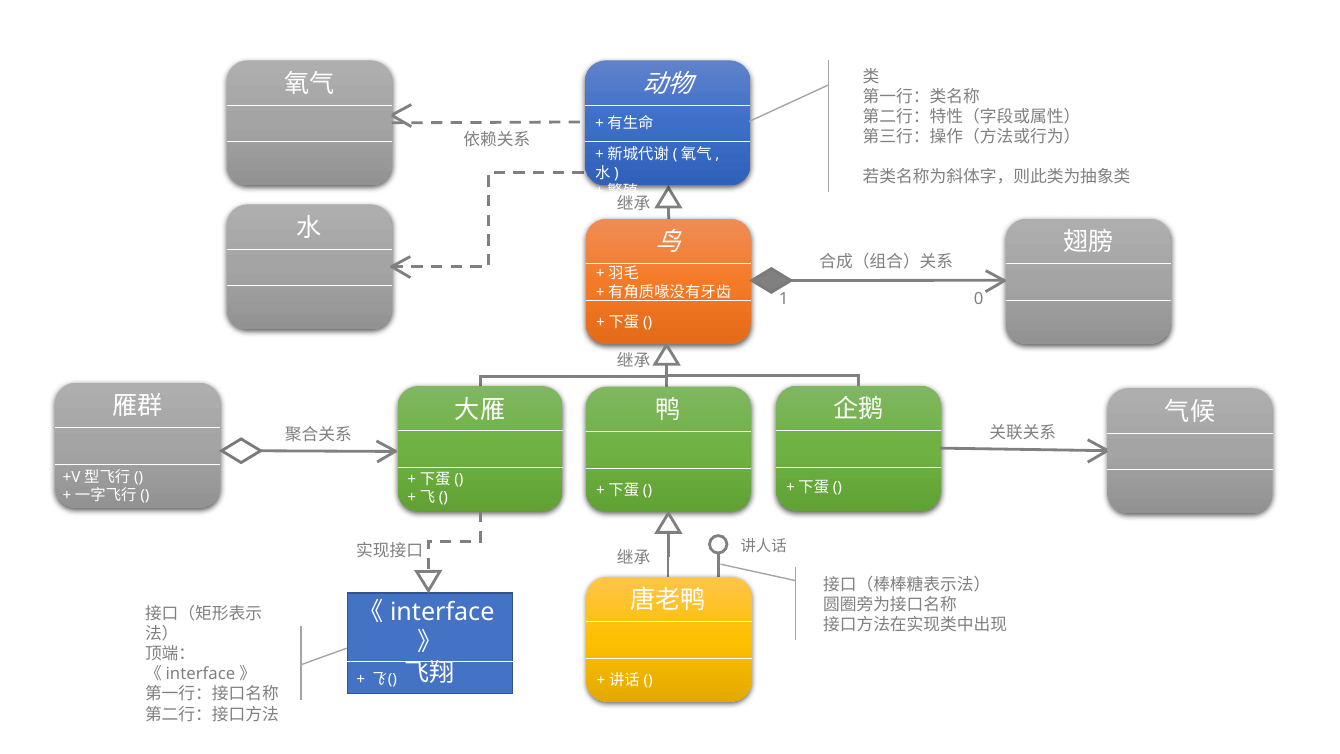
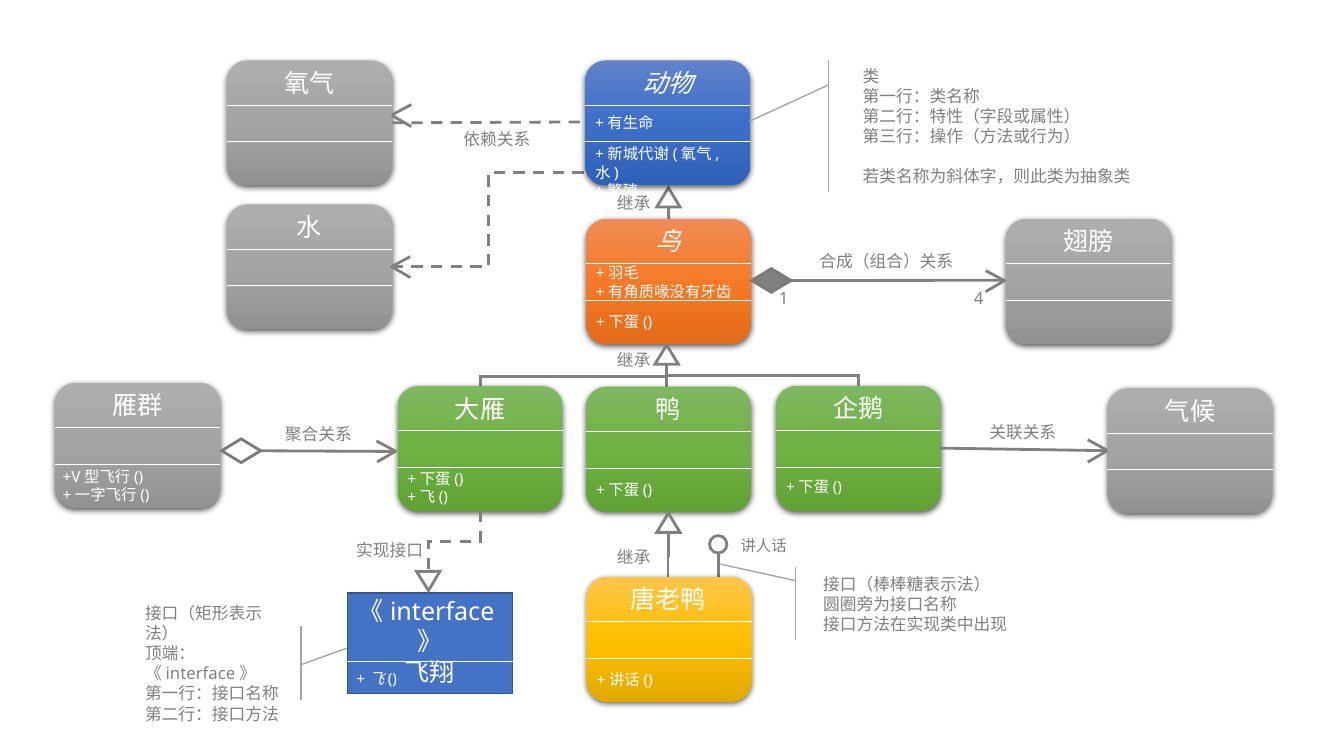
0: 0 -> 4
